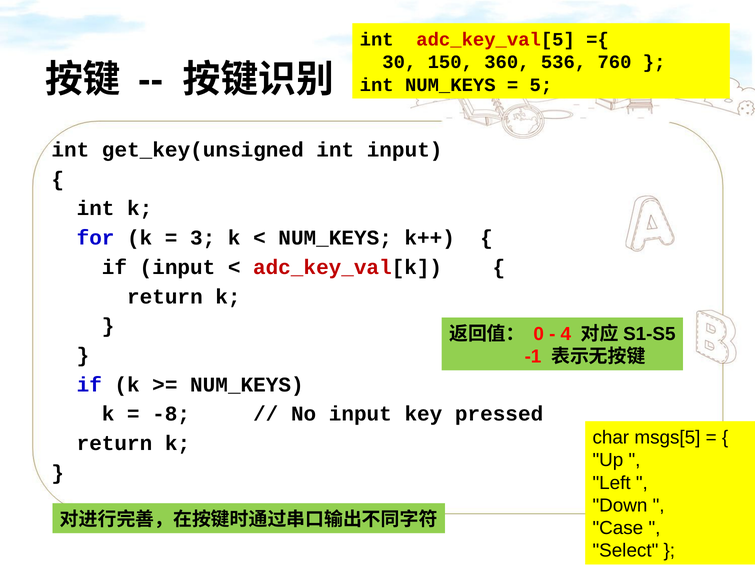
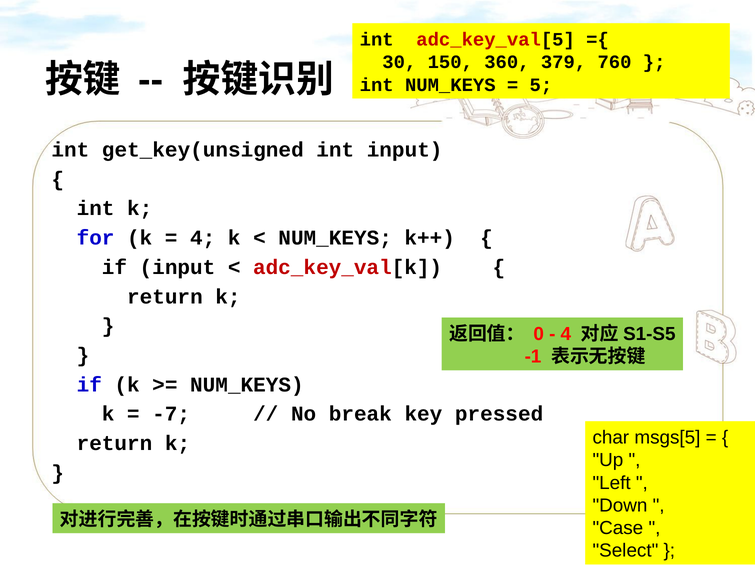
536: 536 -> 379
3 at (203, 238): 3 -> 4
-8: -8 -> -7
No input: input -> break
